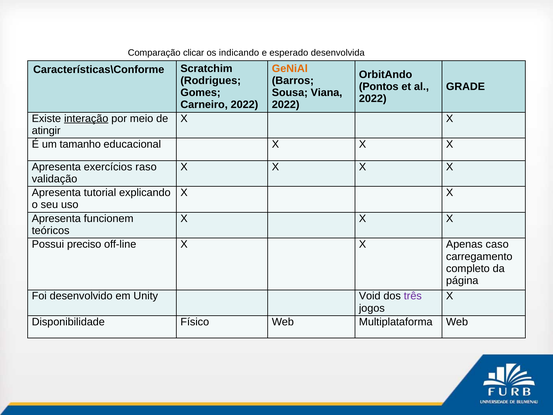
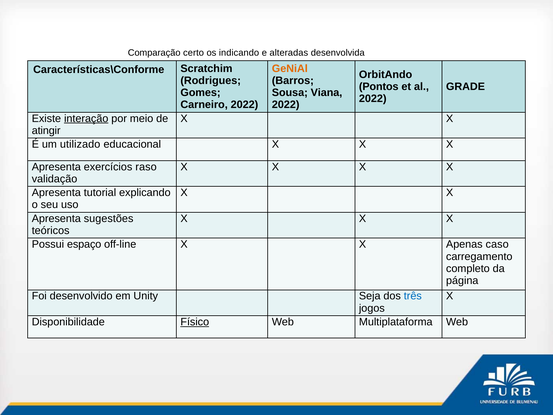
clicar: clicar -> certo
esperado: esperado -> alteradas
tamanho: tamanho -> utilizado
funcionem: funcionem -> sugestões
preciso: preciso -> espaço
Void: Void -> Seja
três colour: purple -> blue
Físico underline: none -> present
